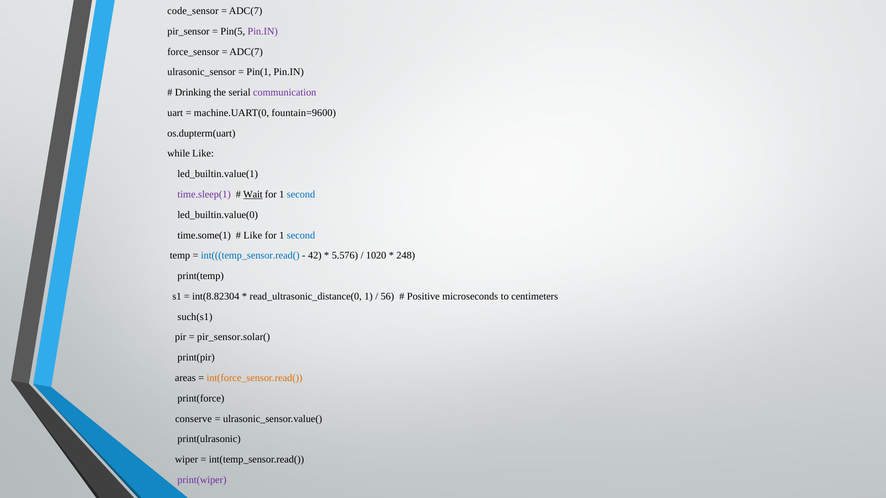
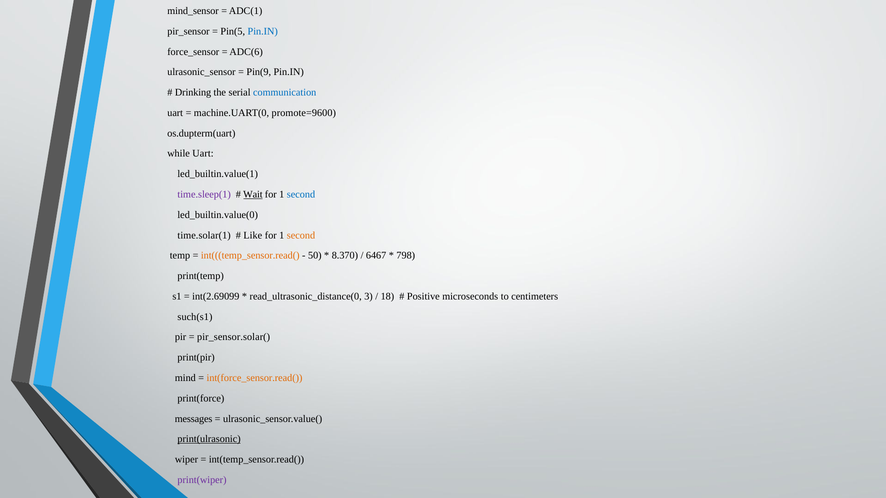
code_sensor: code_sensor -> mind_sensor
ADC(7 at (246, 11): ADC(7 -> ADC(1
Pin.IN at (263, 31) colour: purple -> blue
ADC(7 at (246, 52): ADC(7 -> ADC(6
Pin(1: Pin(1 -> Pin(9
communication colour: purple -> blue
fountain=9600: fountain=9600 -> promote=9600
while Like: Like -> Uart
time.some(1: time.some(1 -> time.solar(1
second at (301, 235) colour: blue -> orange
int(((temp_sensor.read( colour: blue -> orange
42: 42 -> 50
5.576: 5.576 -> 8.370
1020: 1020 -> 6467
248: 248 -> 798
int(8.82304: int(8.82304 -> int(2.69099
read_ultrasonic_distance(0 1: 1 -> 3
56: 56 -> 18
areas: areas -> mind
conserve: conserve -> messages
print(ulrasonic underline: none -> present
